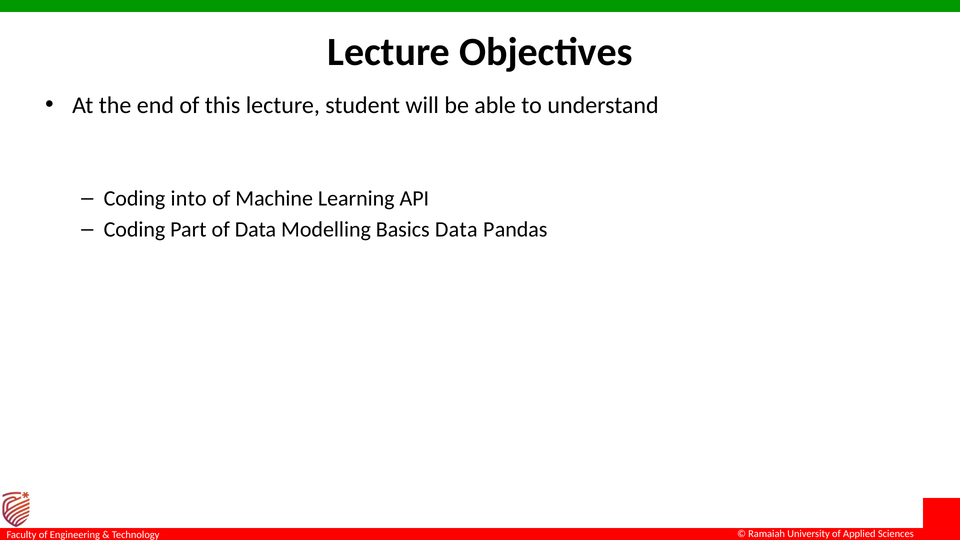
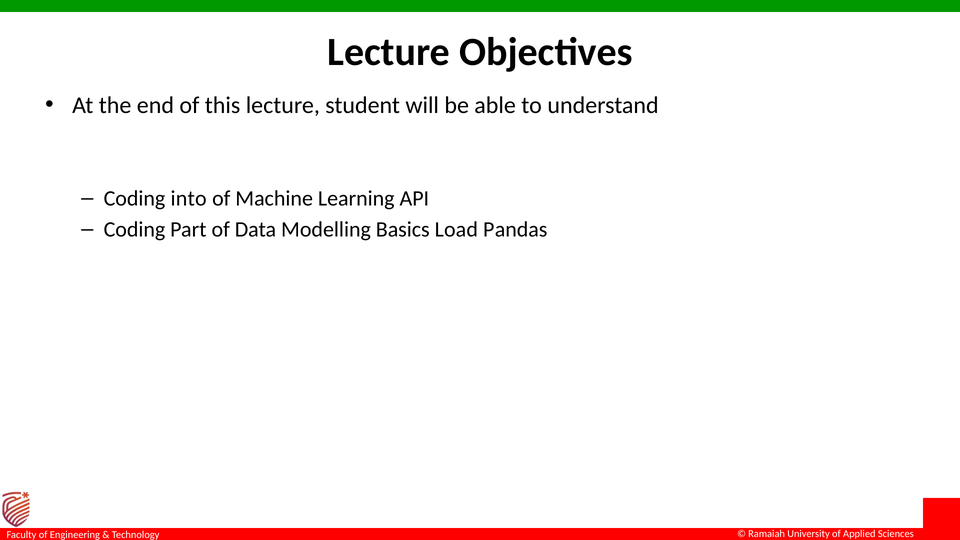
Basics Data: Data -> Load
